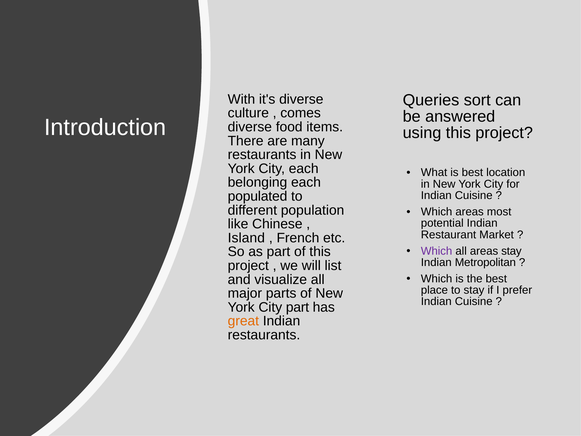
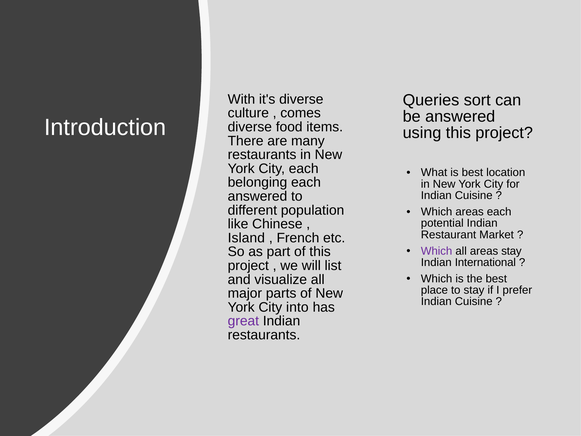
populated at (258, 196): populated -> answered
areas most: most -> each
Metropolitan: Metropolitan -> International
City part: part -> into
great colour: orange -> purple
